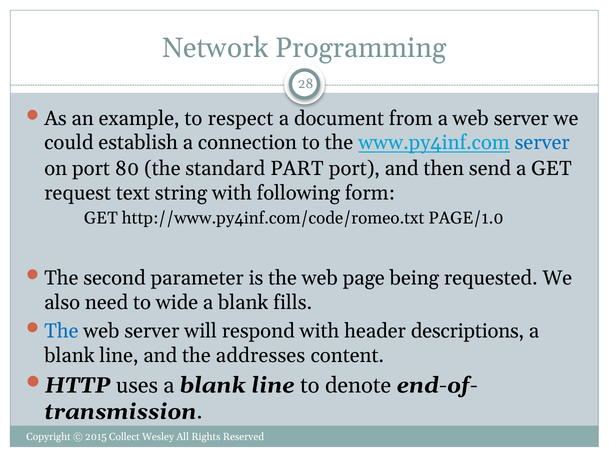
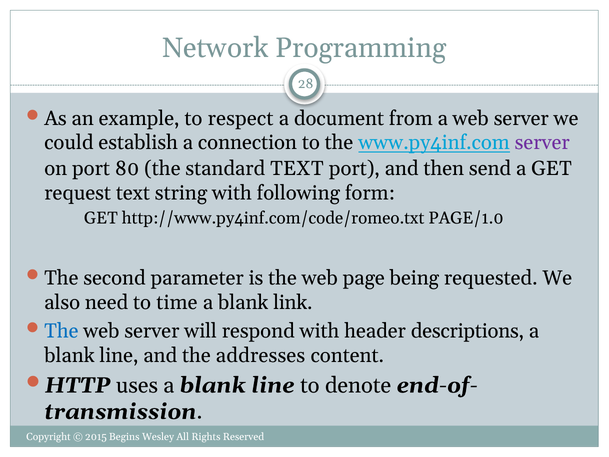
server at (542, 143) colour: blue -> purple
standard PART: PART -> TEXT
wide: wide -> time
fills: fills -> link
Collect: Collect -> Begins
